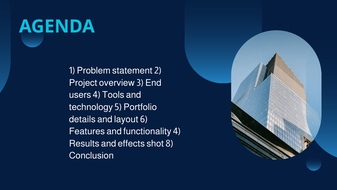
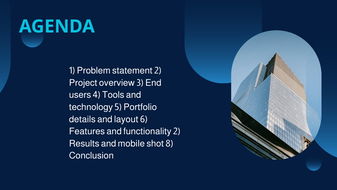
functionality 4: 4 -> 2
effects: effects -> mobile
